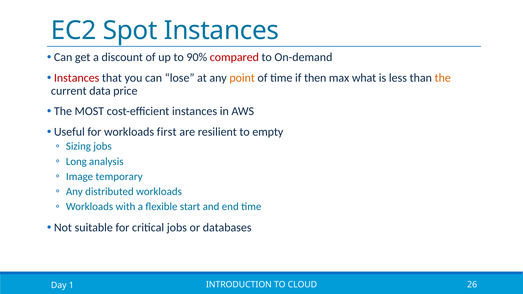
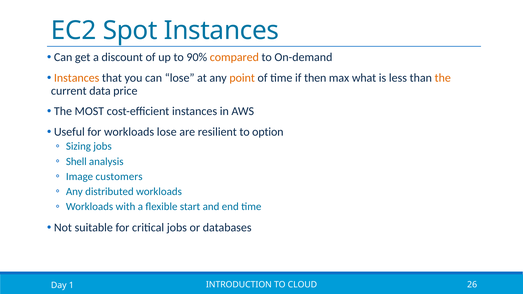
compared colour: red -> orange
Instances at (77, 78) colour: red -> orange
workloads first: first -> lose
empty: empty -> option
Long: Long -> Shell
temporary: temporary -> customers
